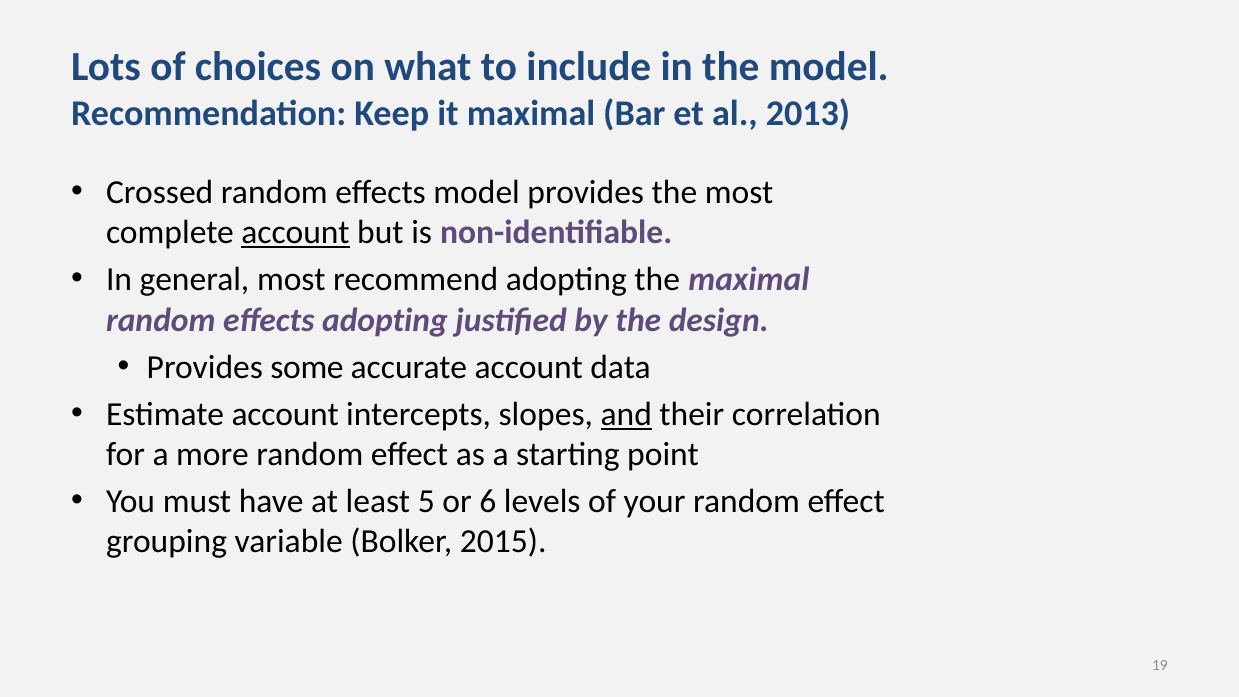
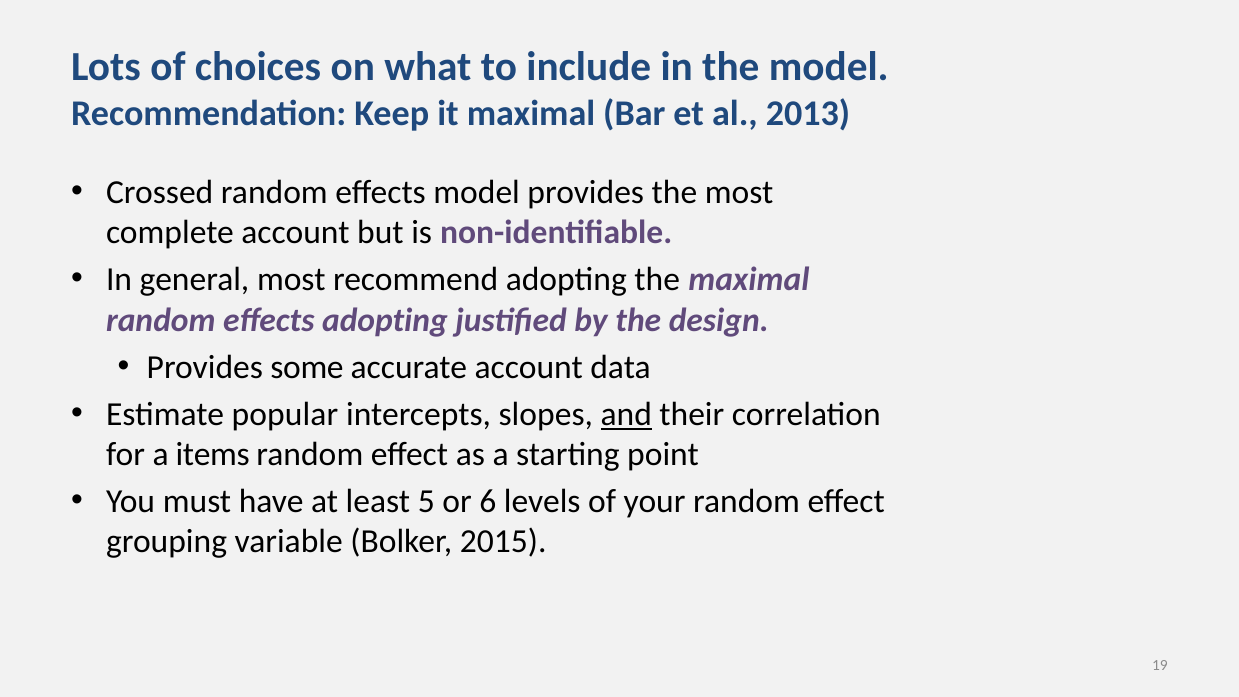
account at (296, 233) underline: present -> none
Estimate account: account -> popular
more: more -> items
